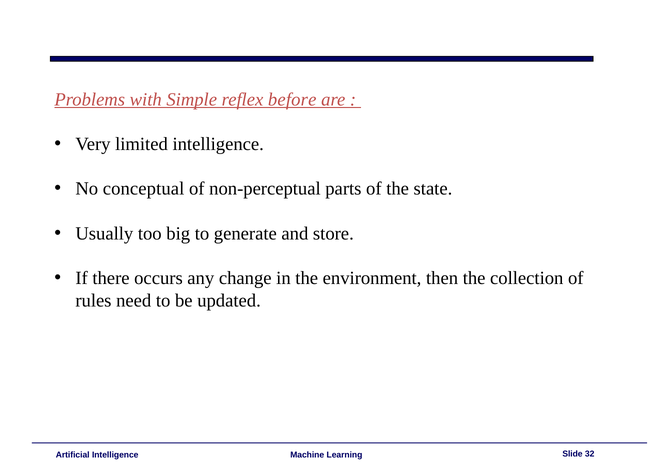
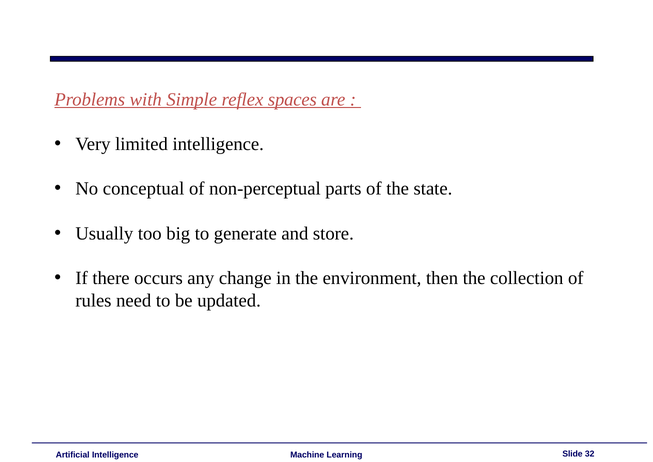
before: before -> spaces
